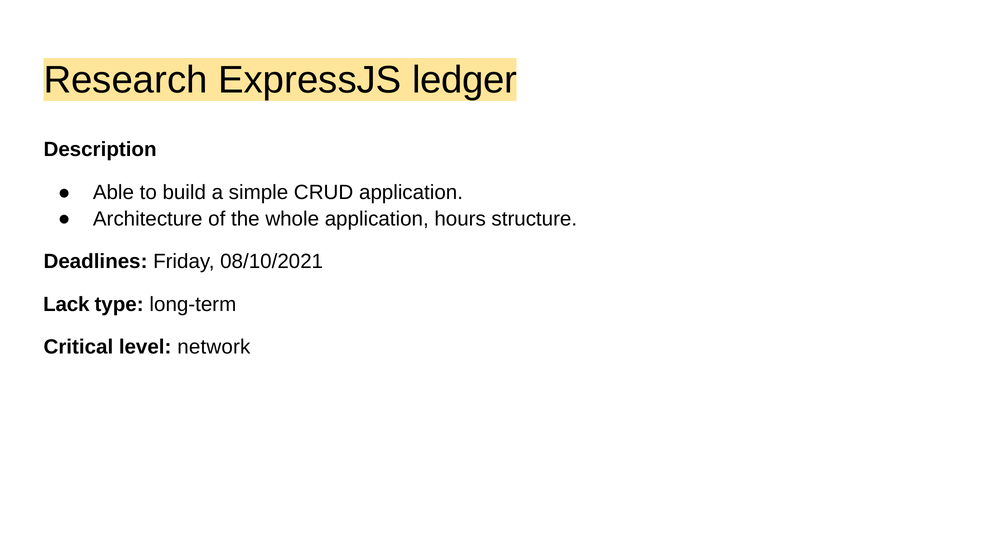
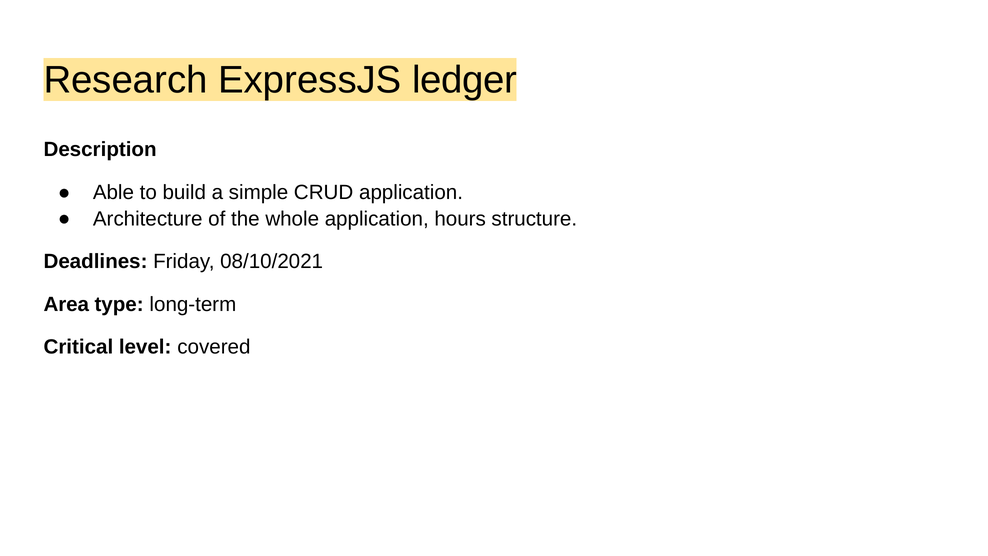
Lack: Lack -> Area
network: network -> covered
